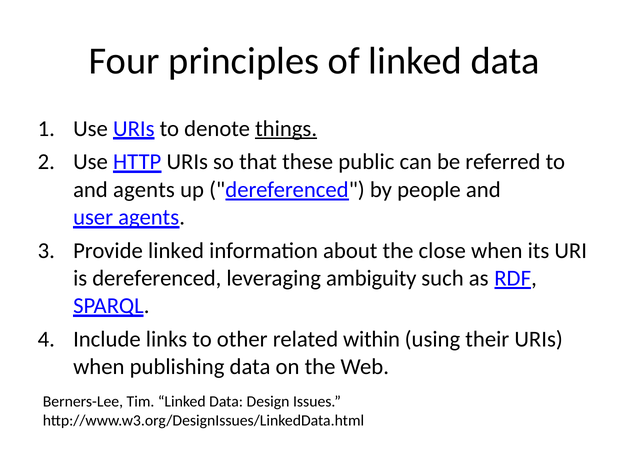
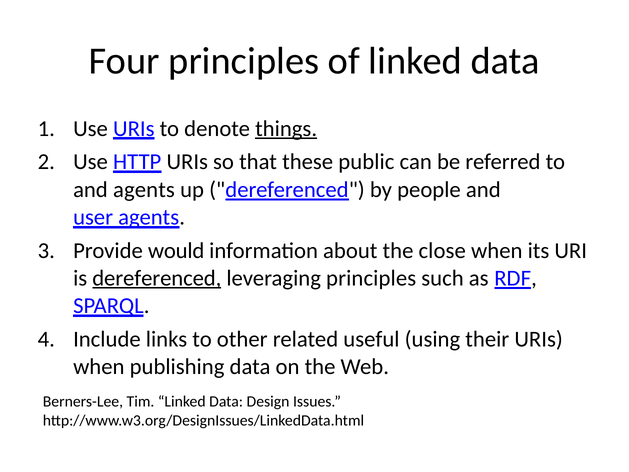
Provide linked: linked -> would
dereferenced at (157, 278) underline: none -> present
leveraging ambiguity: ambiguity -> principles
within: within -> useful
